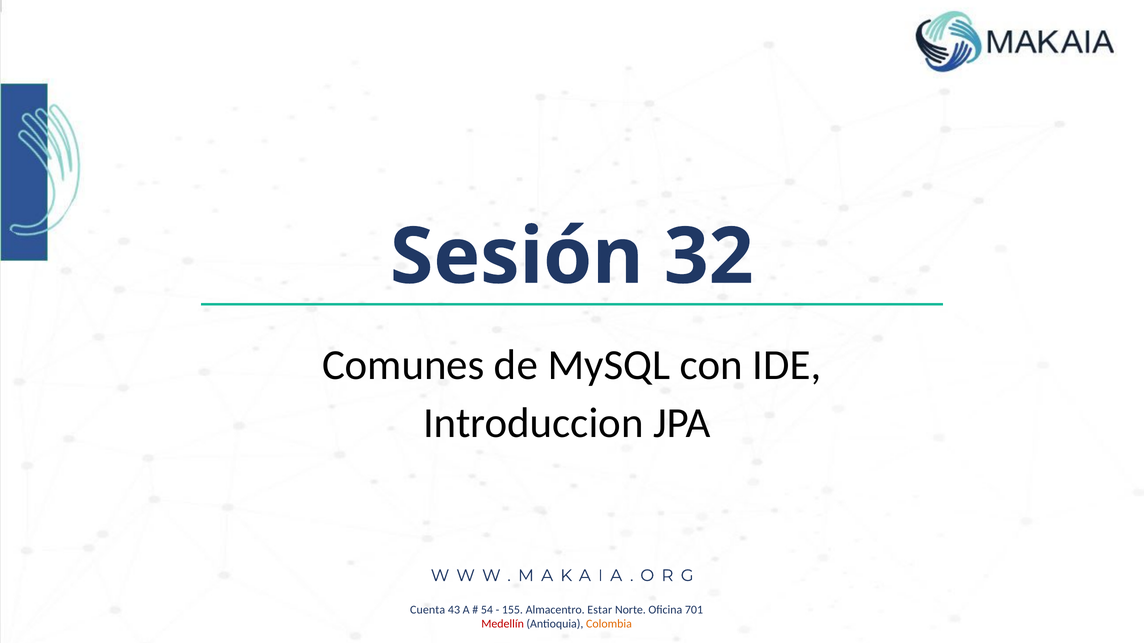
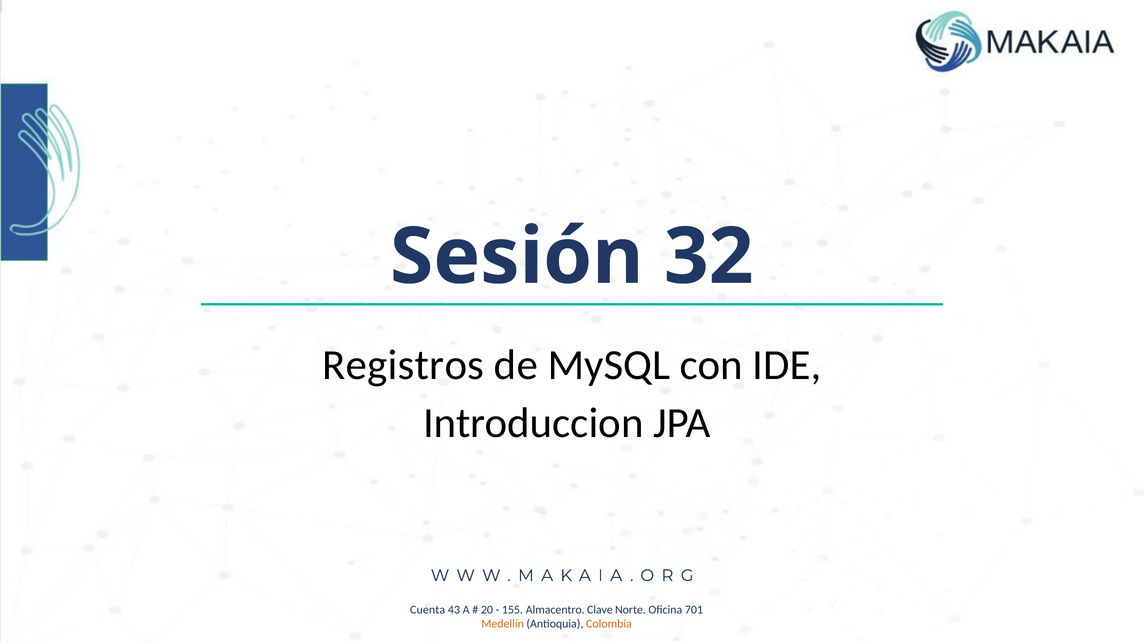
Comunes: Comunes -> Registros
54: 54 -> 20
Estar: Estar -> Clave
Medellín colour: red -> orange
